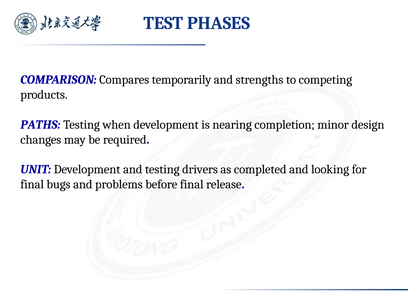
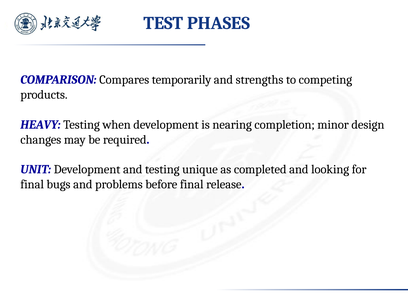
PATHS: PATHS -> HEAVY
drivers: drivers -> unique
